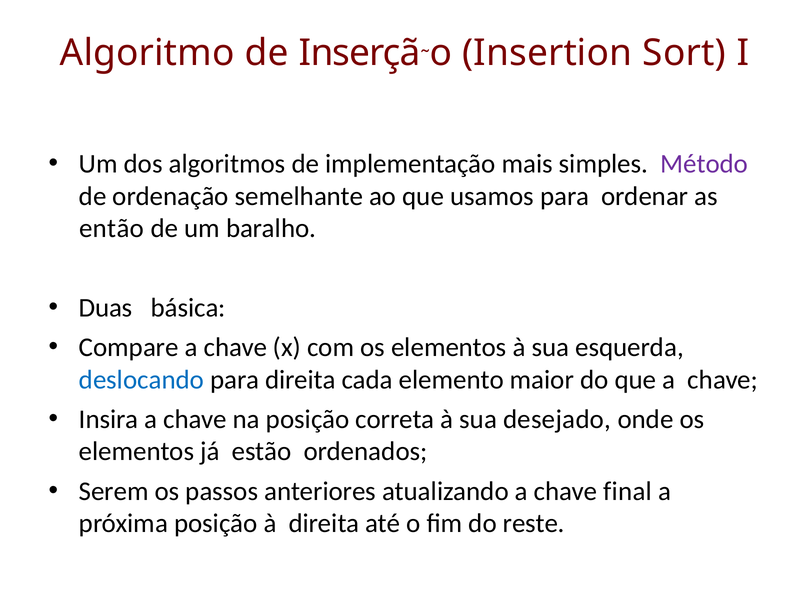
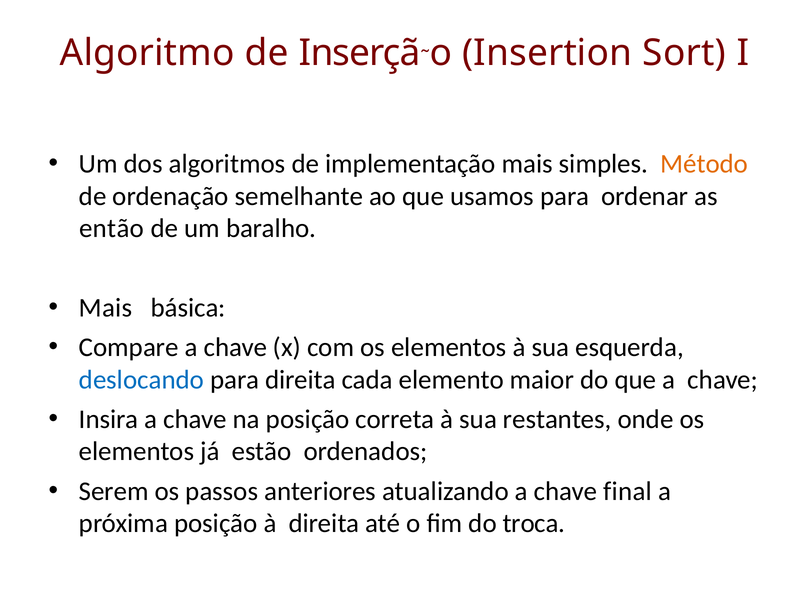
Método colour: purple -> orange
Duas at (106, 308): Duas -> Mais
desejado: desejado -> restantes
reste: reste -> troca
